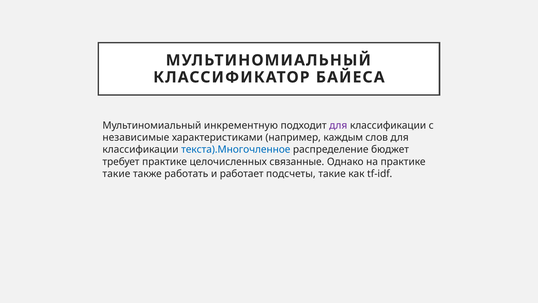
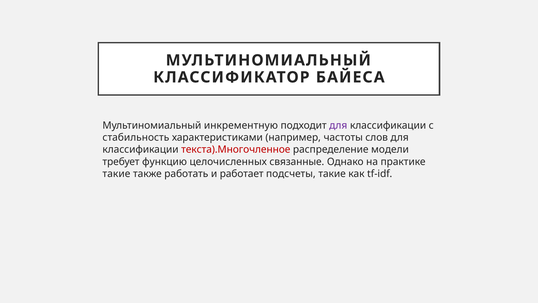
независимые: независимые -> стабильность
каждым: каждым -> частоты
текста).Многочленное colour: blue -> red
бюджет: бюджет -> модели
требует практике: практике -> функцию
